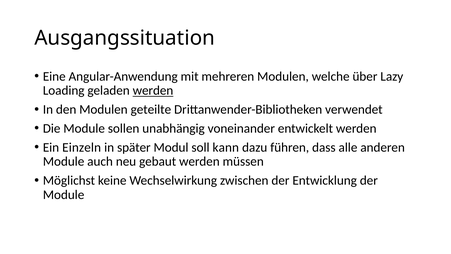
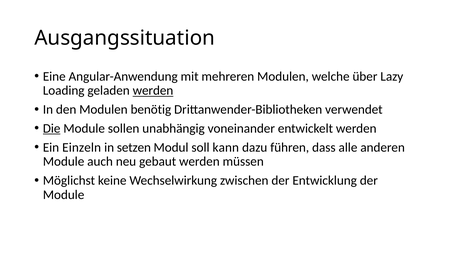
geteilte: geteilte -> benötig
Die underline: none -> present
später: später -> setzen
